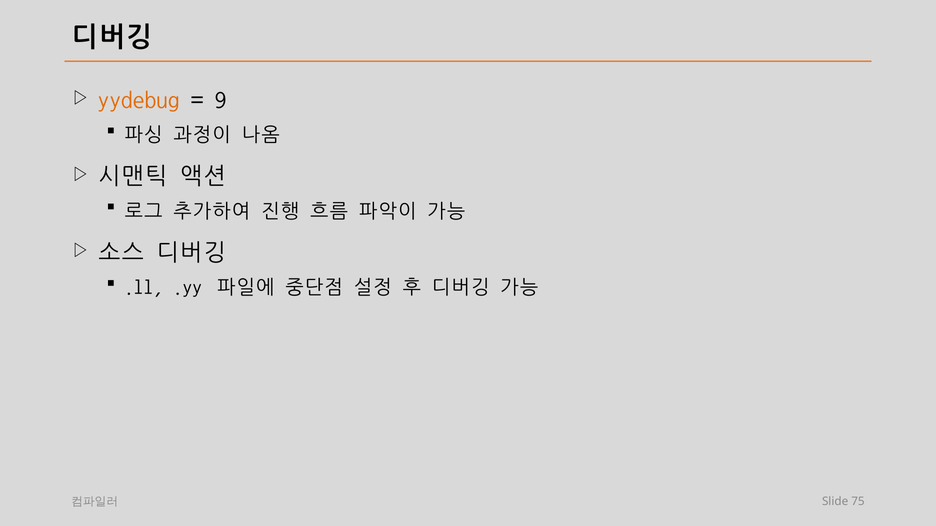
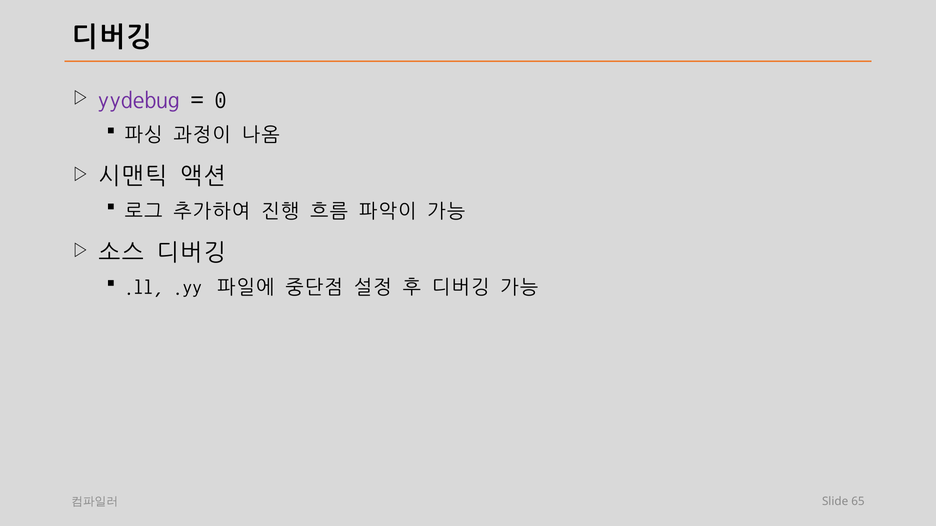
yydebug colour: orange -> purple
9: 9 -> 0
75: 75 -> 65
